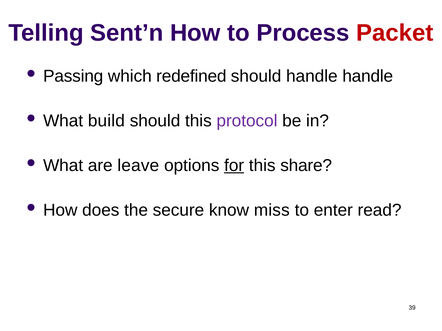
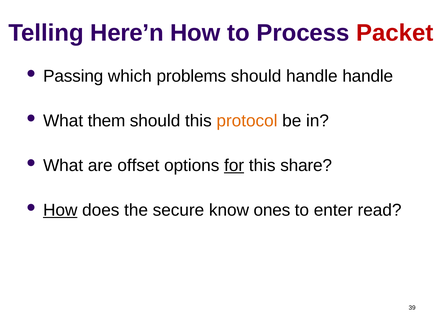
Sent’n: Sent’n -> Here’n
redefined: redefined -> problems
build: build -> them
protocol colour: purple -> orange
leave: leave -> offset
How at (60, 210) underline: none -> present
miss: miss -> ones
